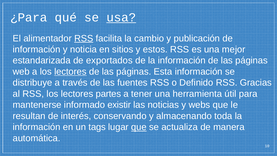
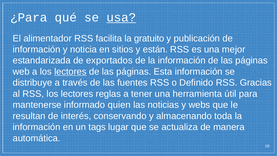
RSS at (84, 38) underline: present -> none
cambio: cambio -> gratuito
estos: estos -> están
partes: partes -> reglas
existir: existir -> quien
que at (139, 127) underline: present -> none
